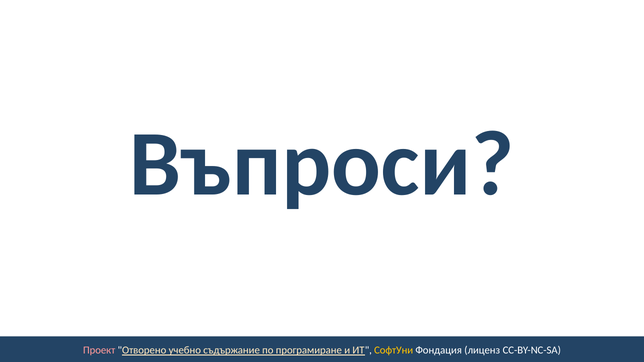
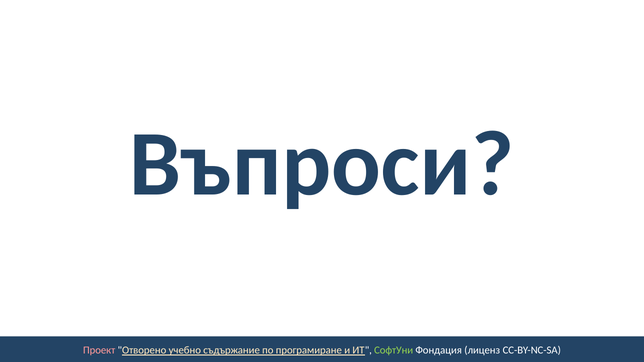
СофтУни colour: yellow -> light green
